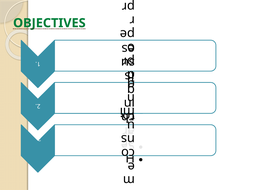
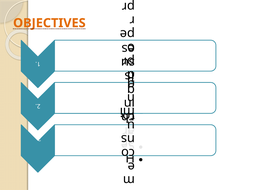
OBJECTIVES colour: green -> orange
